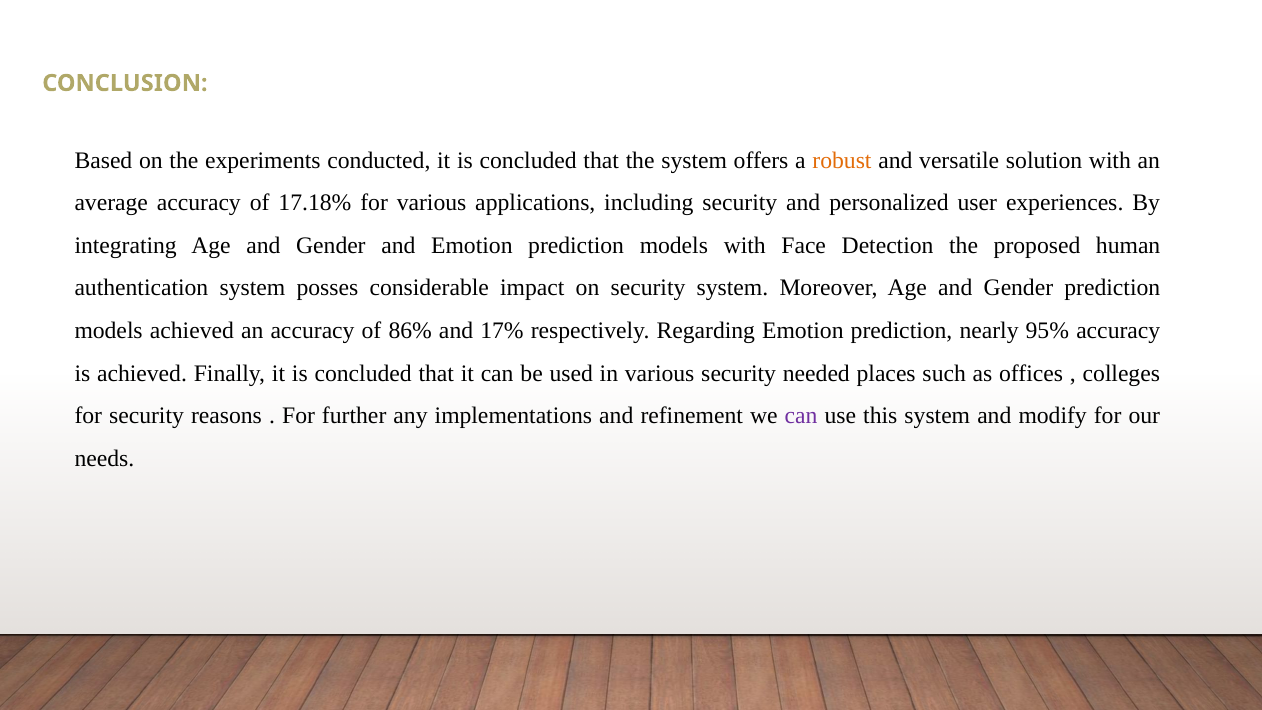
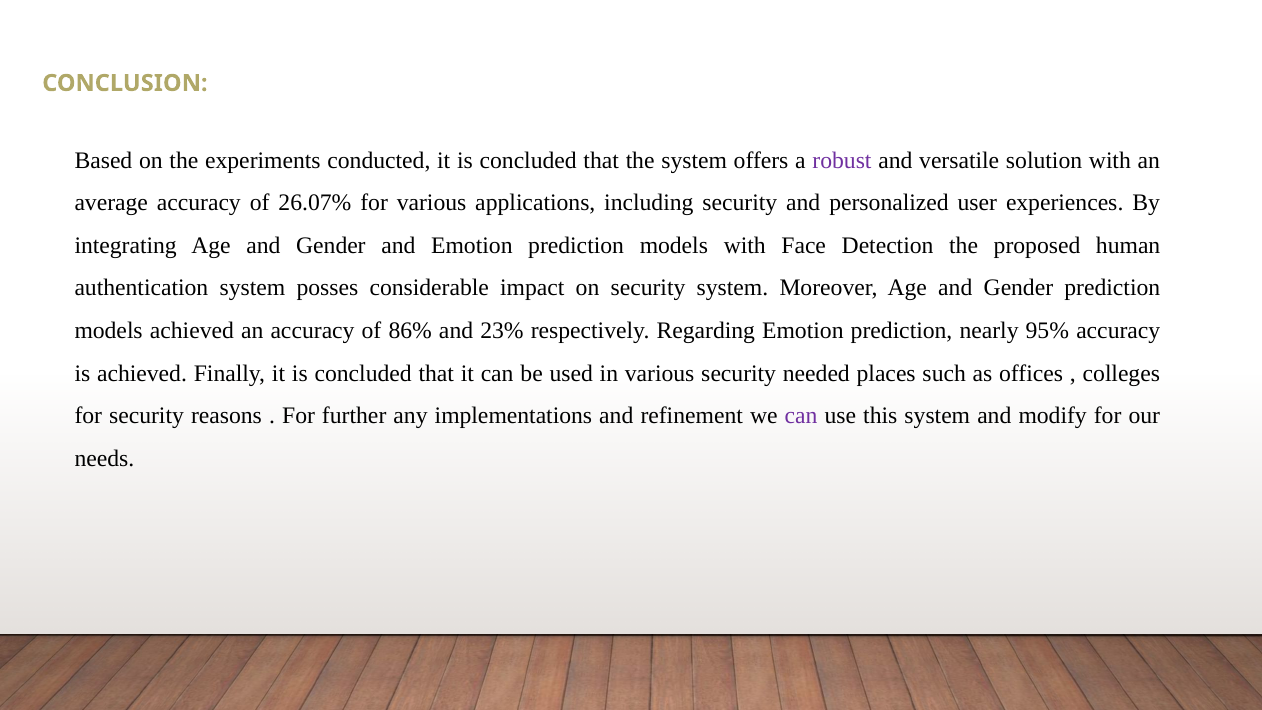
robust colour: orange -> purple
17.18%: 17.18% -> 26.07%
17%: 17% -> 23%
